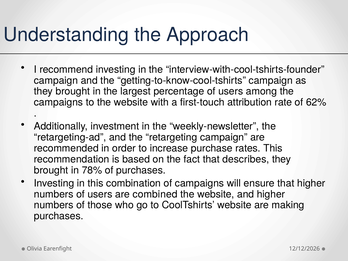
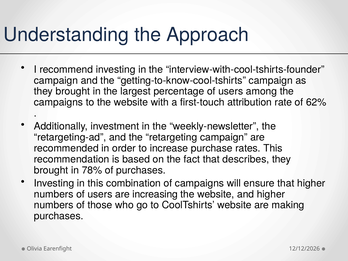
combined: combined -> increasing
